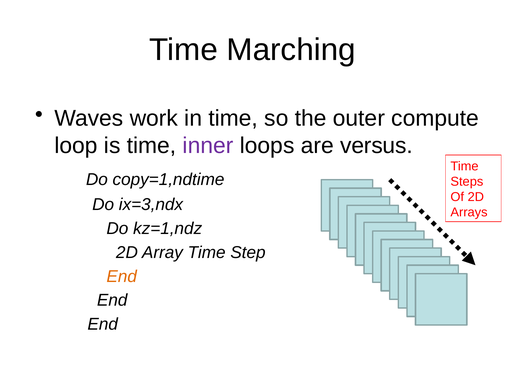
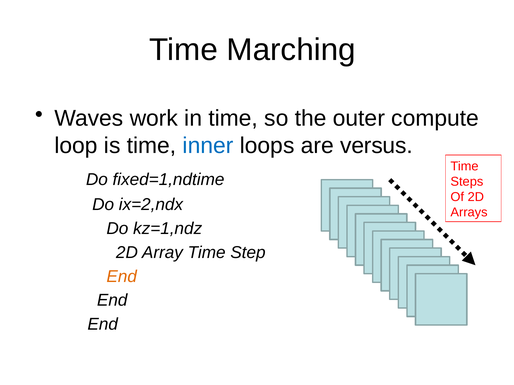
inner colour: purple -> blue
copy=1,ndtime: copy=1,ndtime -> fixed=1,ndtime
ix=3,ndx: ix=3,ndx -> ix=2,ndx
